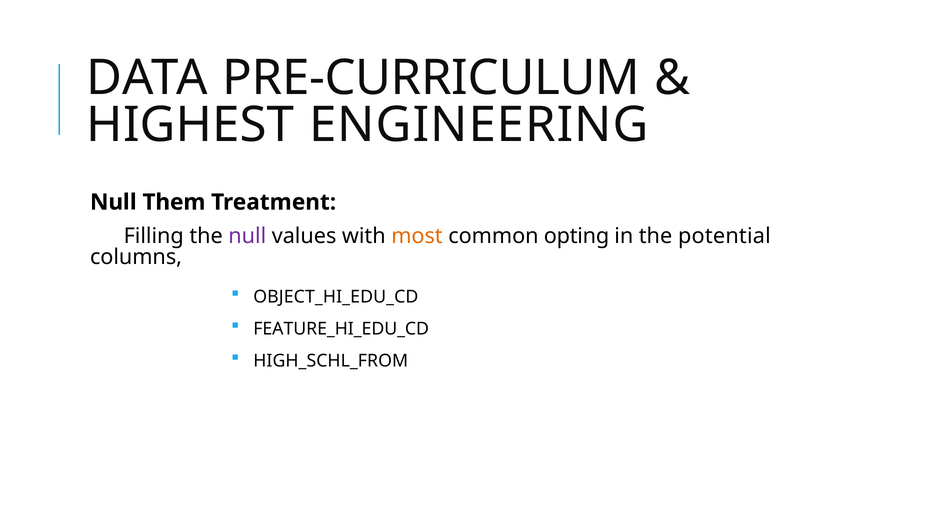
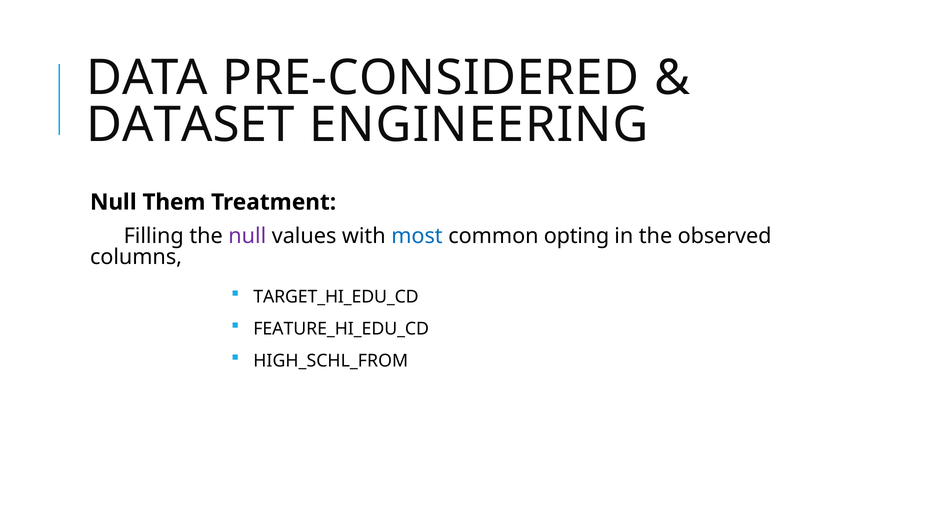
PRE-CURRICULUM: PRE-CURRICULUM -> PRE-CONSIDERED
HIGHEST: HIGHEST -> DATASET
most colour: orange -> blue
potential: potential -> observed
OBJECT_HI_EDU_CD: OBJECT_HI_EDU_CD -> TARGET_HI_EDU_CD
